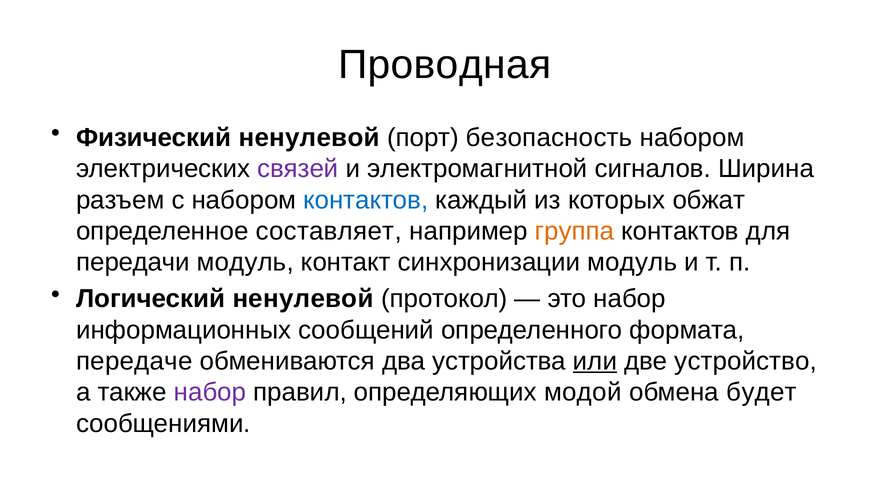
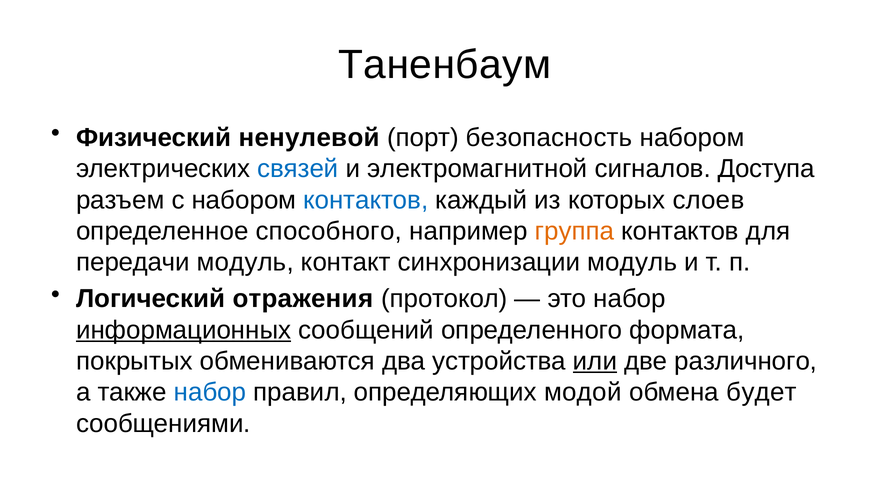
Проводная: Проводная -> Таненбаум
связей colour: purple -> blue
Ширина: Ширина -> Доступа
обжат: обжат -> слоев
составляет: составляет -> способного
Логический ненулевой: ненулевой -> отражения
информационных underline: none -> present
передаче: передаче -> покрытых
устройство: устройство -> различного
набор at (210, 392) colour: purple -> blue
